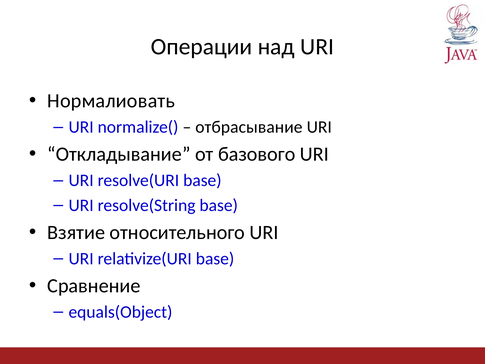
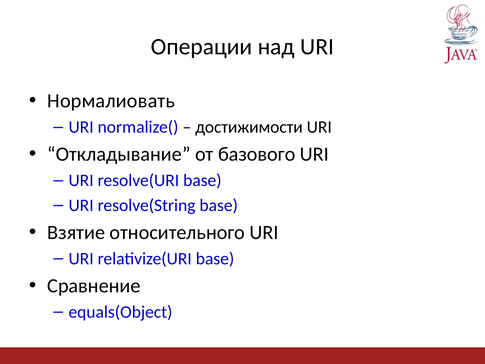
отбрасывание: отбрасывание -> достижимости
